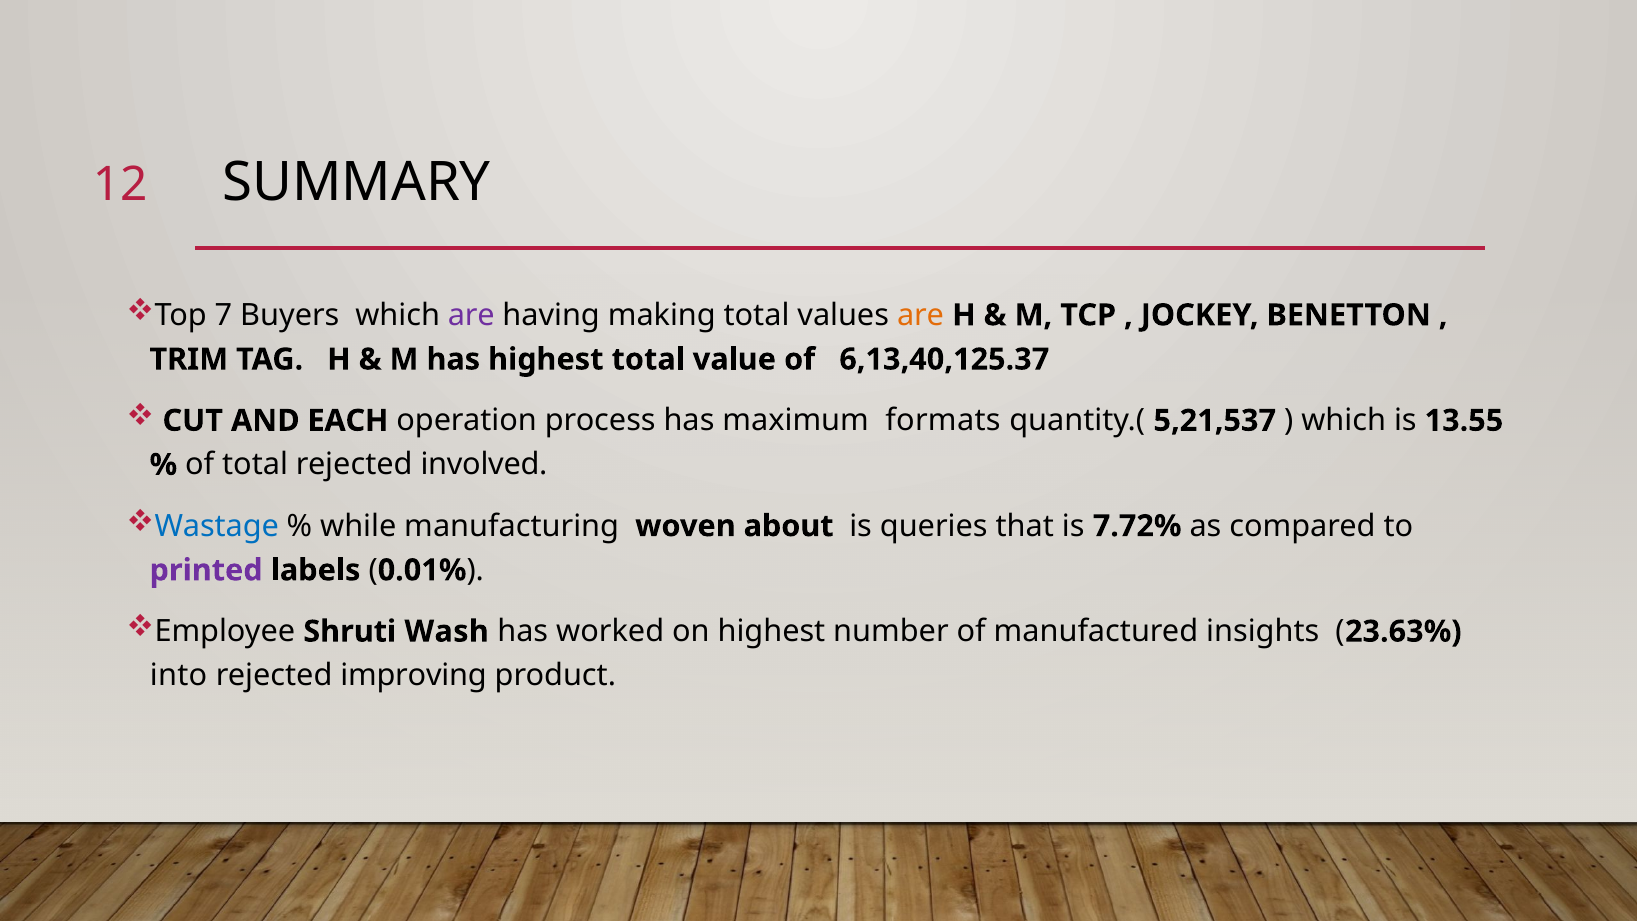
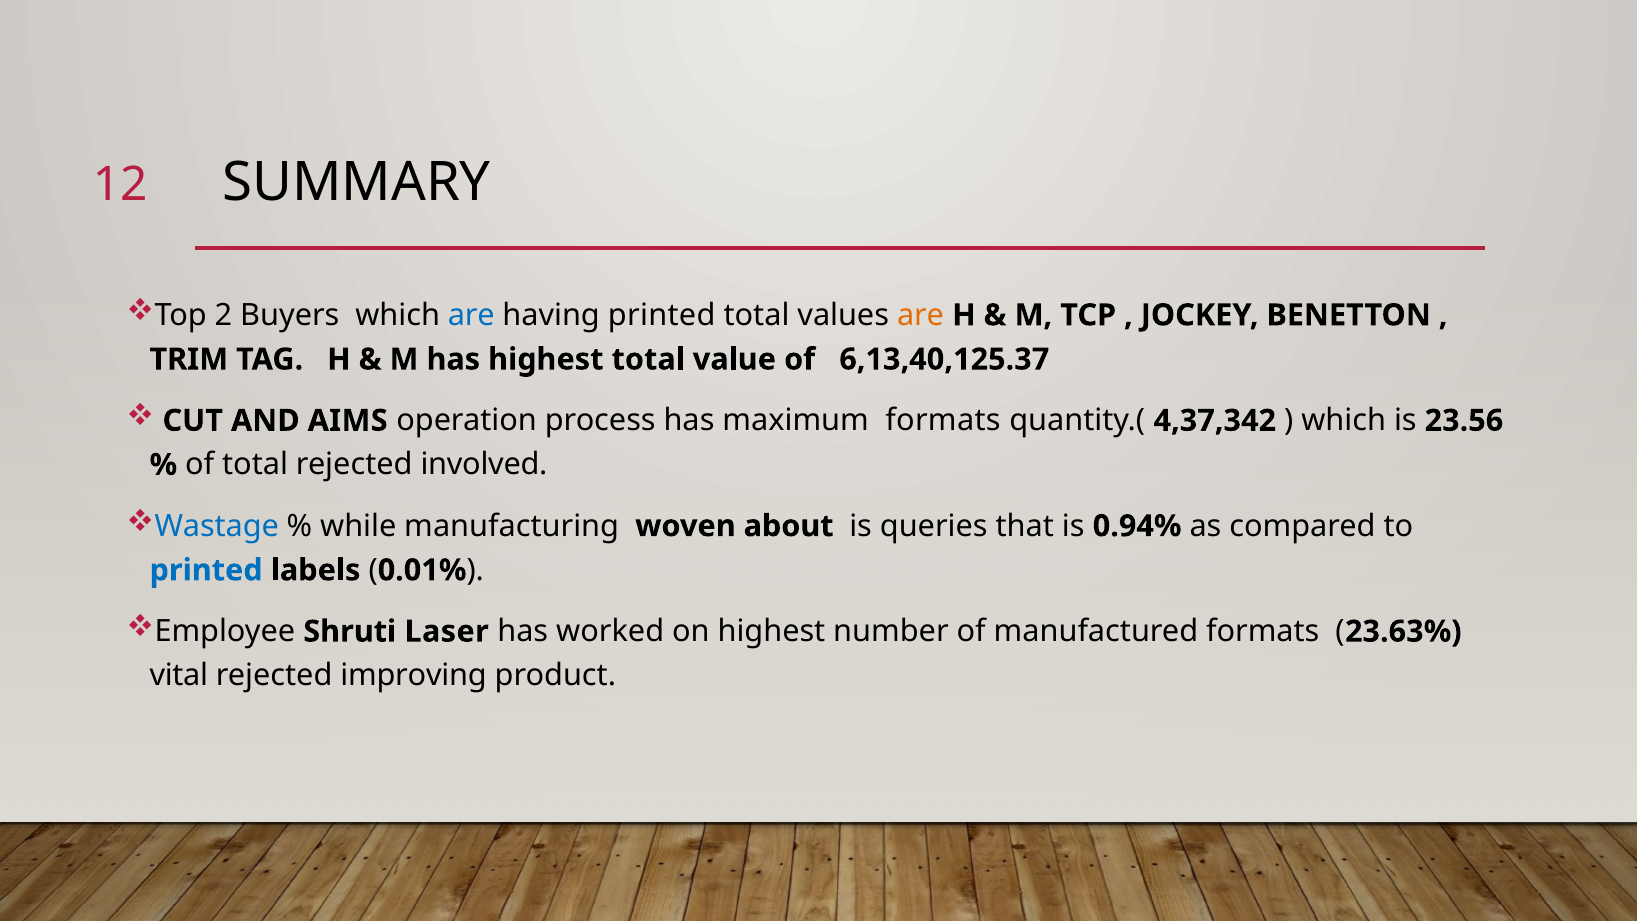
7: 7 -> 2
are at (471, 315) colour: purple -> blue
having making: making -> printed
EACH: EACH -> AIMS
5,21,537: 5,21,537 -> 4,37,342
13.55: 13.55 -> 23.56
7.72%: 7.72% -> 0.94%
printed at (206, 570) colour: purple -> blue
Wash: Wash -> Laser
manufactured insights: insights -> formats
into: into -> vital
